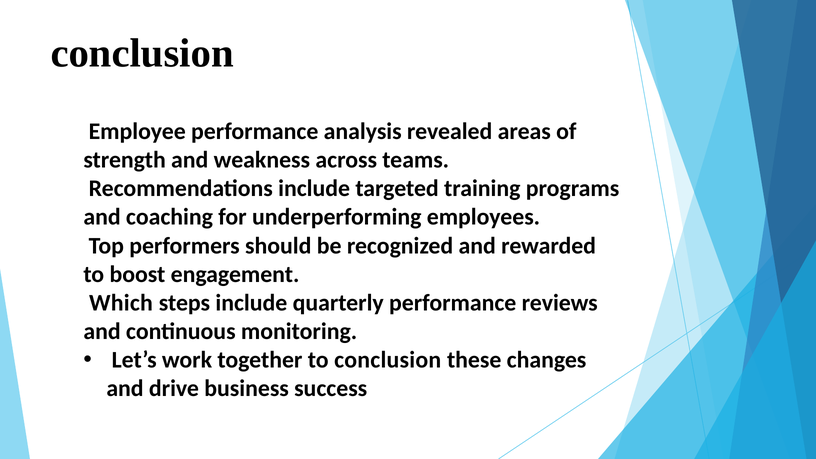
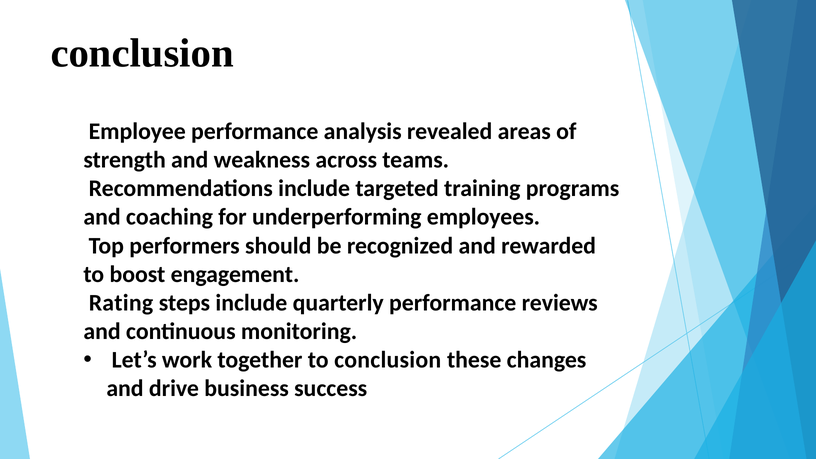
Which: Which -> Rating
